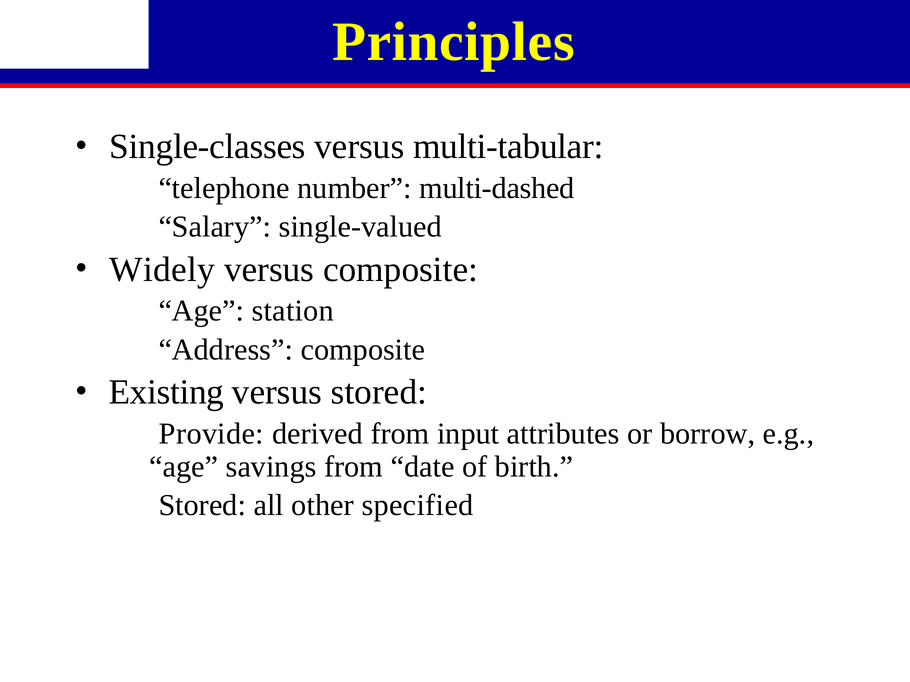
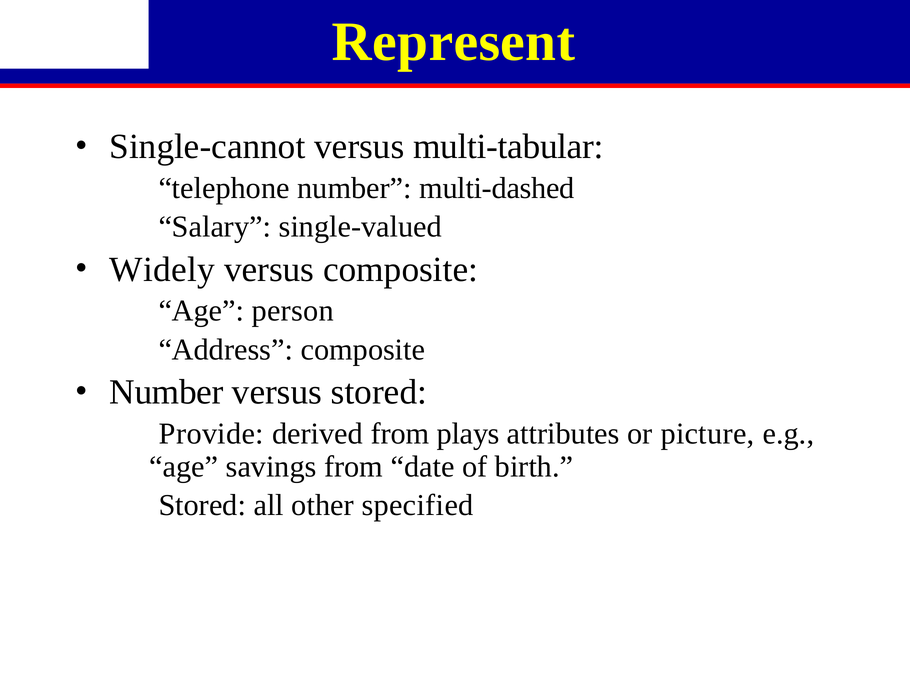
Principles: Principles -> Represent
Single-classes: Single-classes -> Single-cannot
station: station -> person
Existing at (166, 393): Existing -> Number
input: input -> plays
borrow: borrow -> picture
